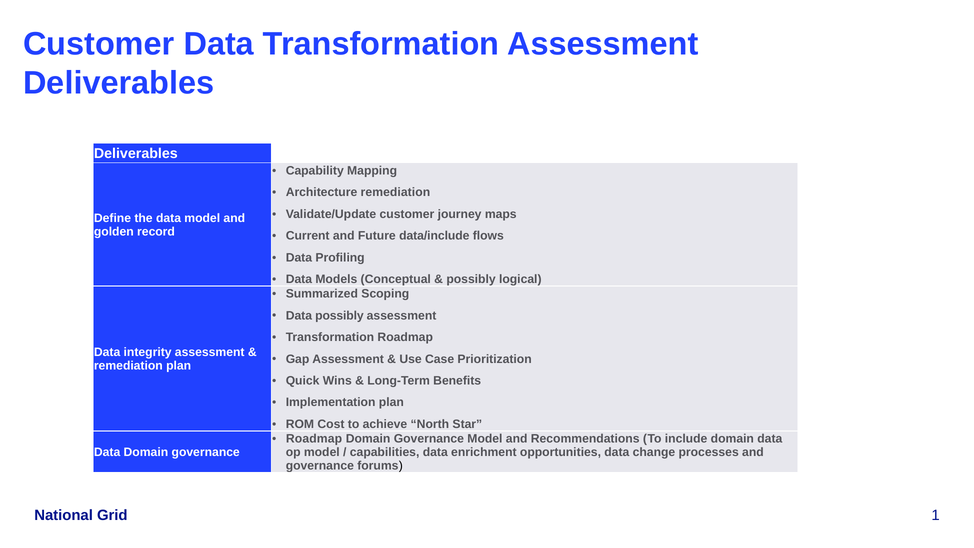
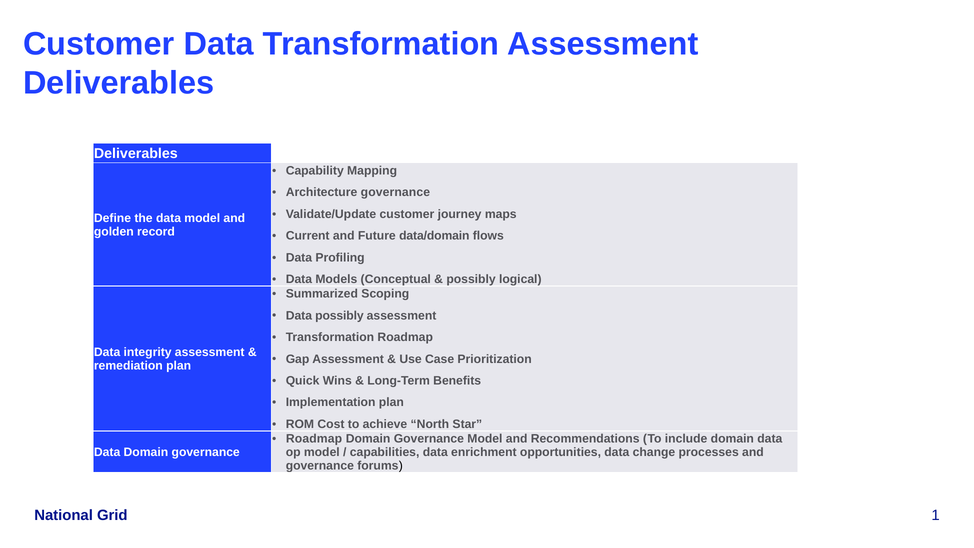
Architecture remediation: remediation -> governance
data/include: data/include -> data/domain
